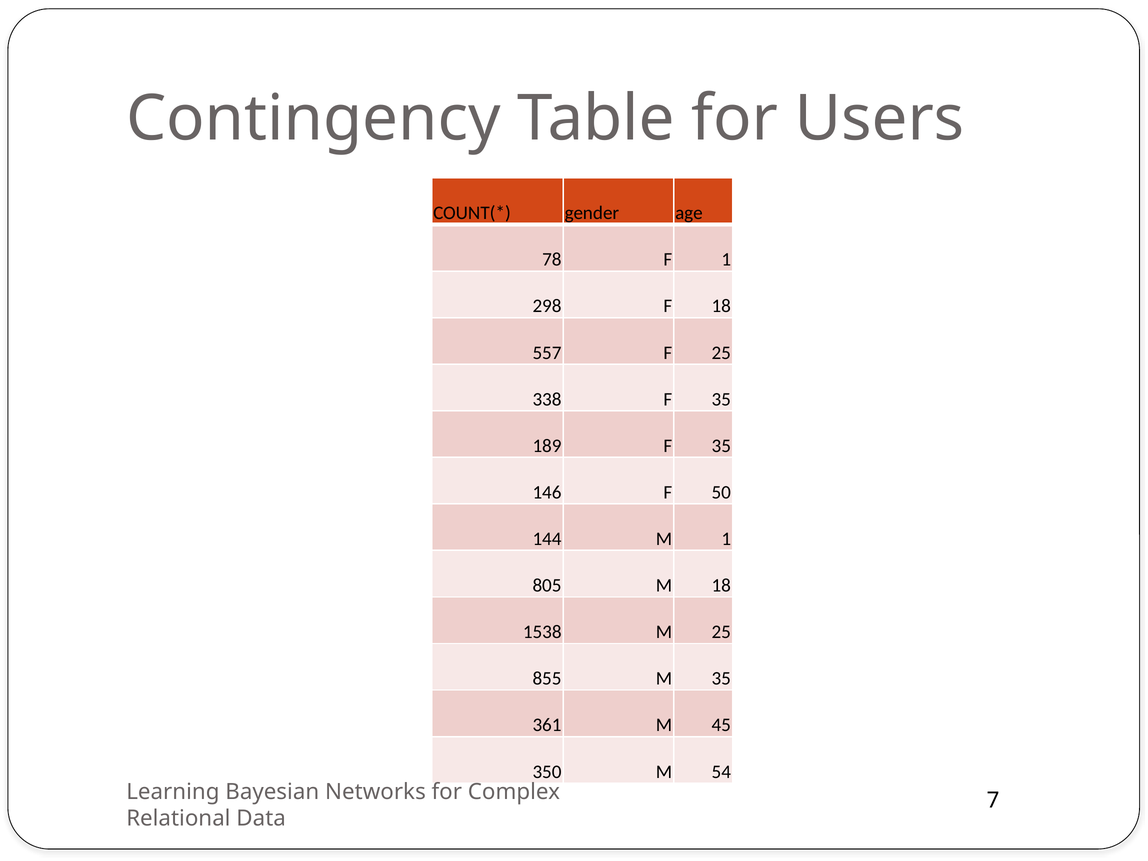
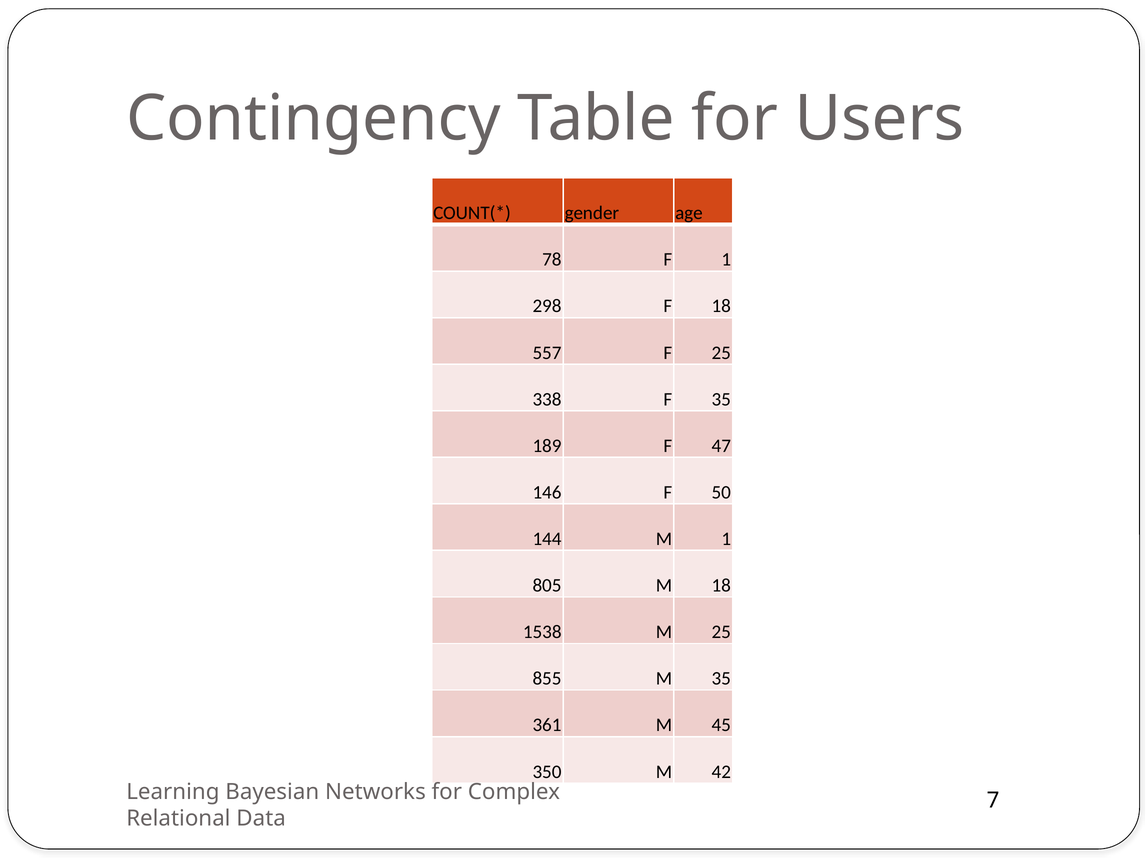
189 F 35: 35 -> 47
54: 54 -> 42
